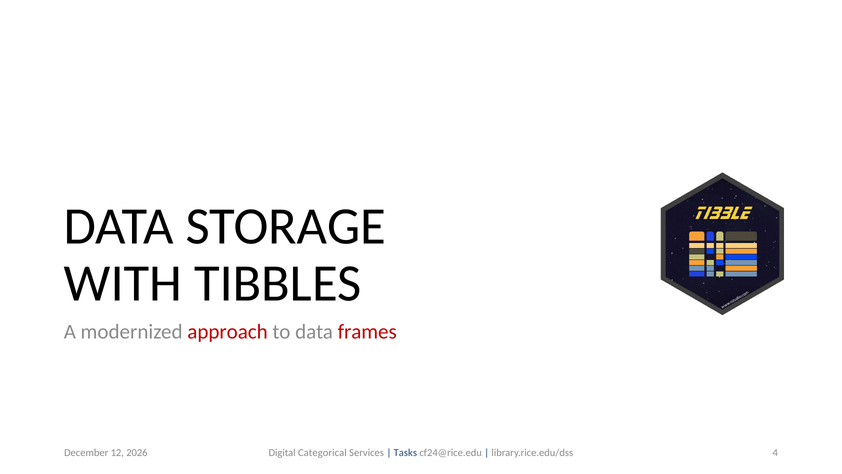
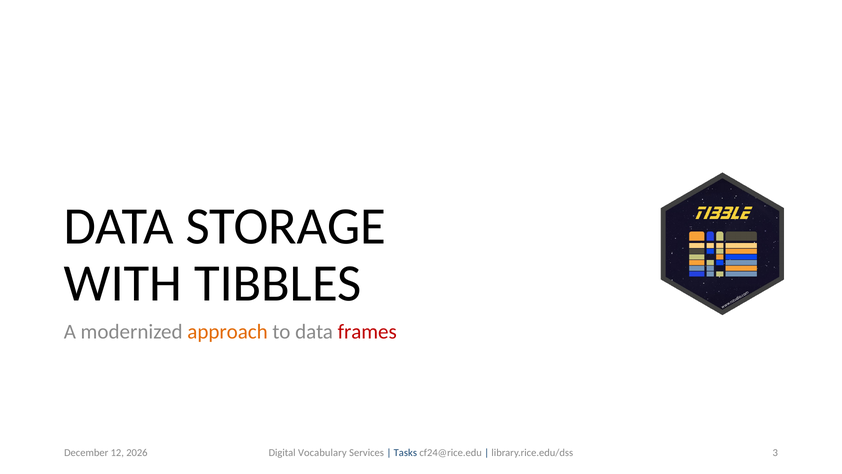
approach colour: red -> orange
4: 4 -> 3
Categorical: Categorical -> Vocabulary
